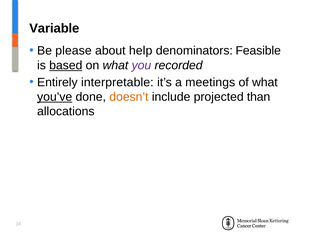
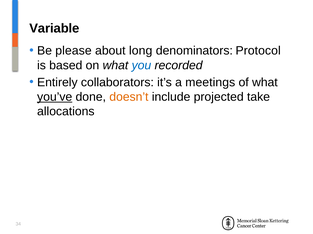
help: help -> long
Feasible: Feasible -> Protocol
based underline: present -> none
you colour: purple -> blue
interpretable: interpretable -> collaborators
than: than -> take
